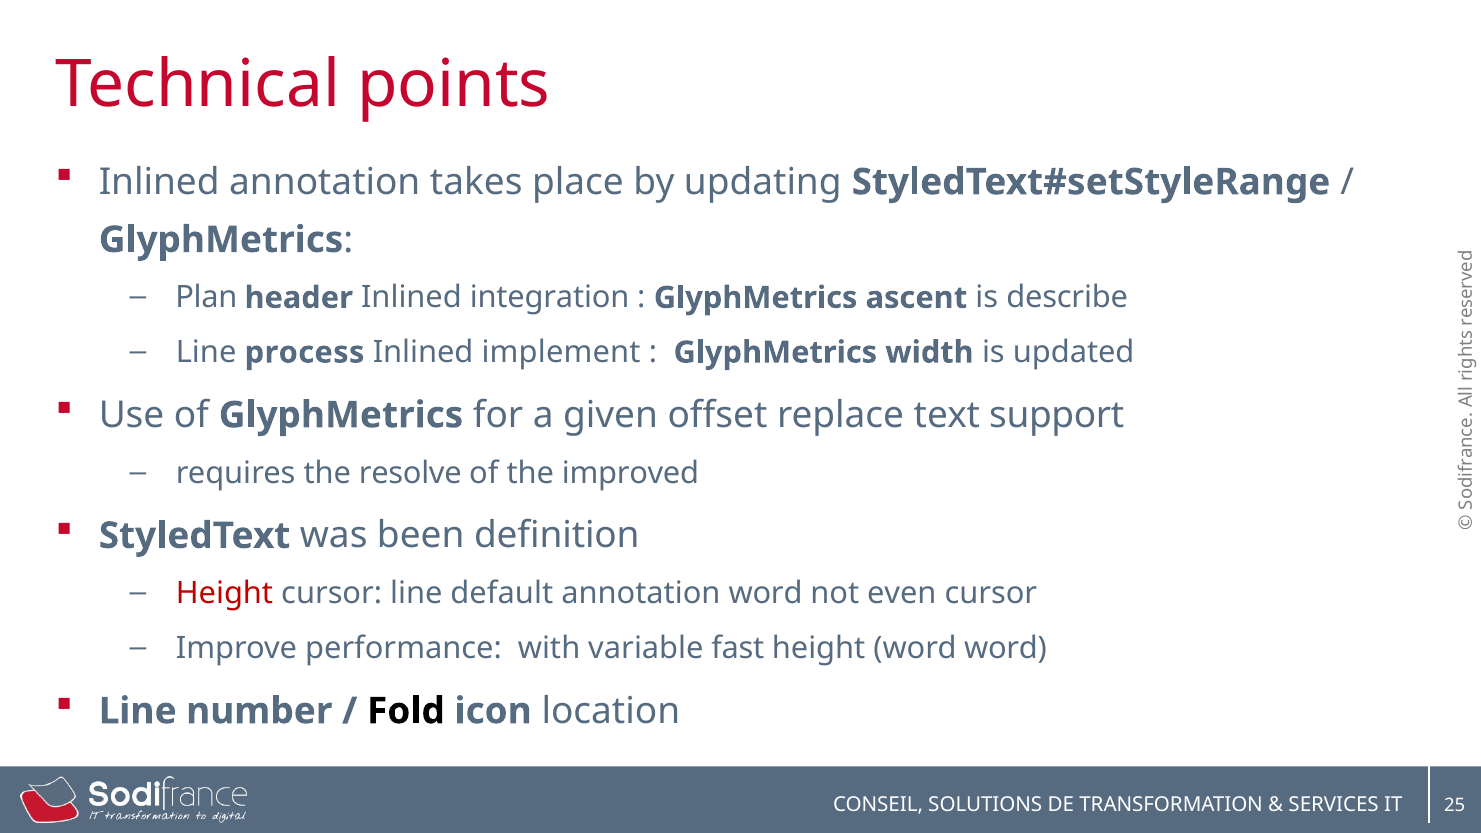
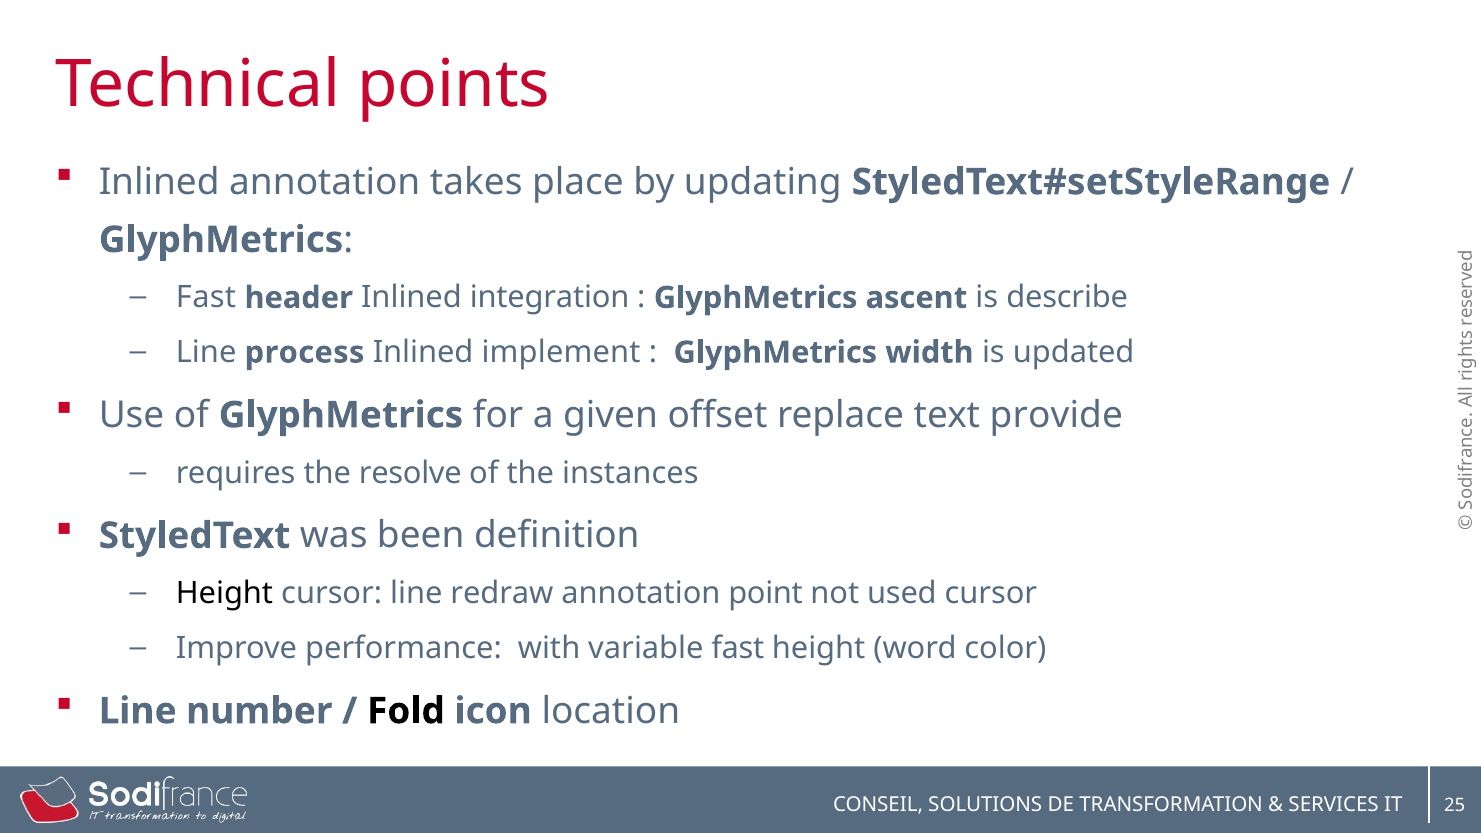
Plan at (206, 298): Plan -> Fast
support: support -> provide
improved: improved -> instances
Height at (225, 594) colour: red -> black
default: default -> redraw
annotation word: word -> point
even: even -> used
word word: word -> color
